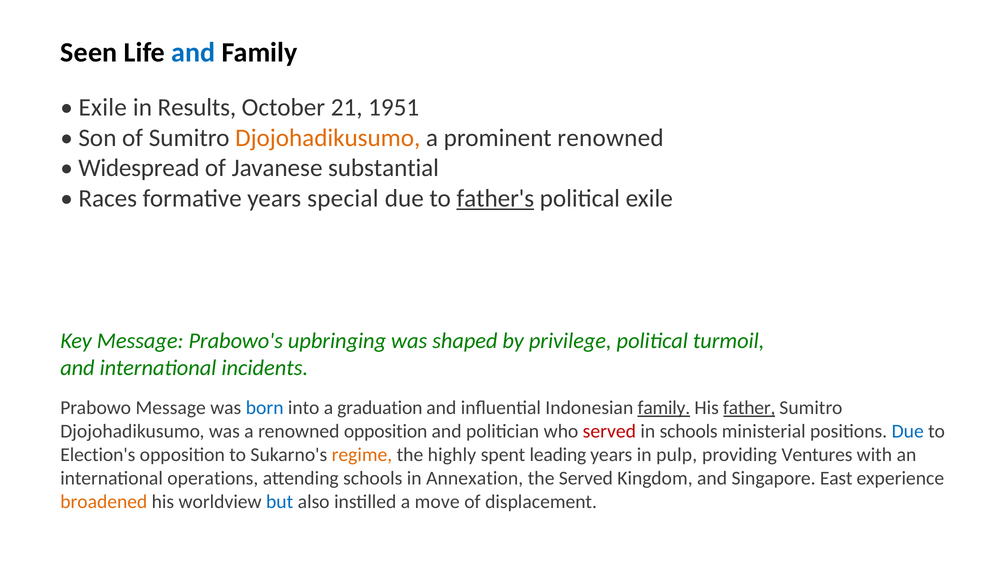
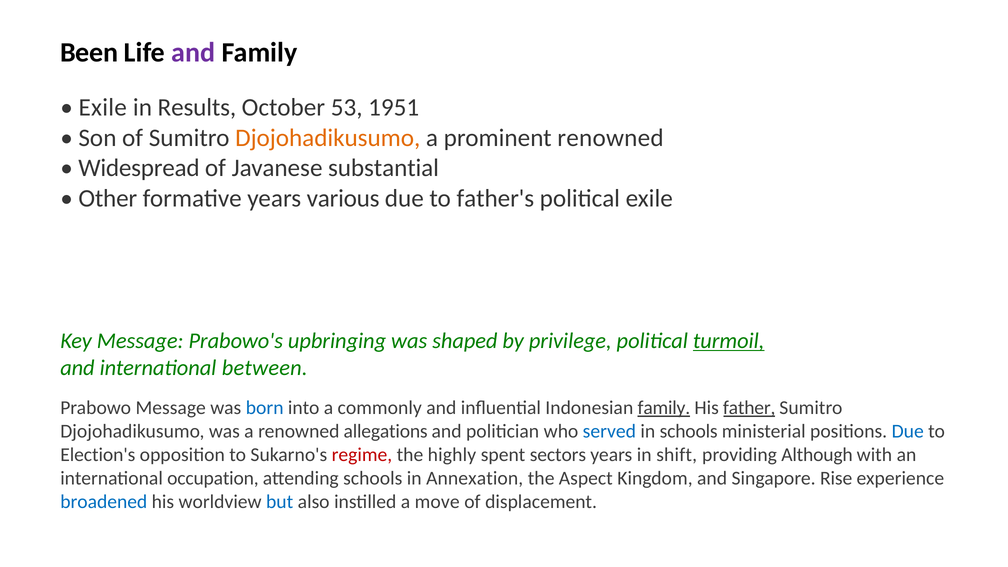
Seen: Seen -> Been
and at (193, 52) colour: blue -> purple
21: 21 -> 53
Races: Races -> Other
special: special -> various
father's underline: present -> none
turmoil underline: none -> present
incidents: incidents -> between
graduation: graduation -> commonly
renowned opposition: opposition -> allegations
served at (609, 431) colour: red -> blue
regime colour: orange -> red
leading: leading -> sectors
pulp: pulp -> shift
Ventures: Ventures -> Although
operations: operations -> occupation
the Served: Served -> Aspect
East: East -> Rise
broadened colour: orange -> blue
